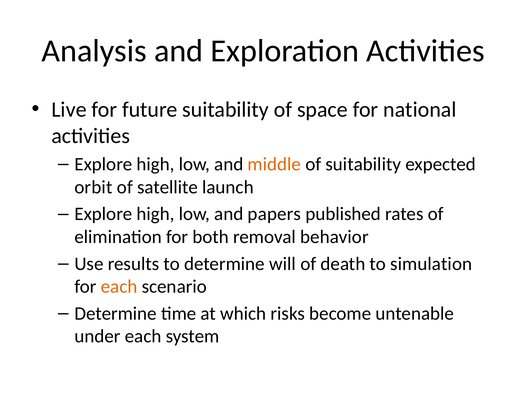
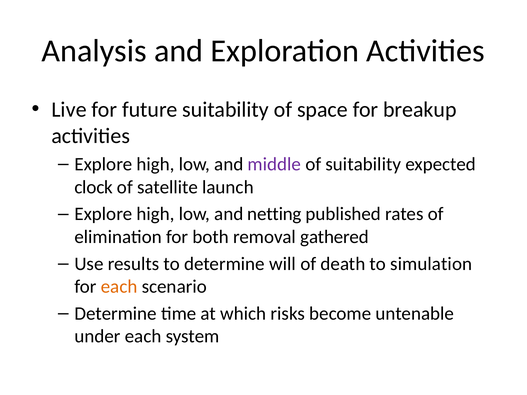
national: national -> breakup
middle colour: orange -> purple
orbit: orbit -> clock
papers: papers -> netting
behavior: behavior -> gathered
